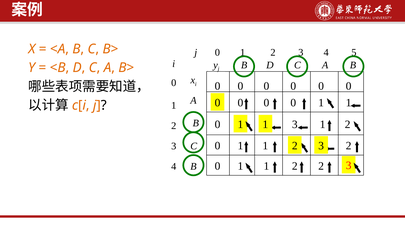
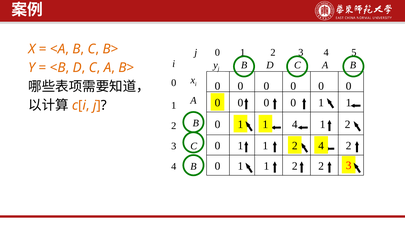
1 3: 3 -> 4
1 1 2 3: 3 -> 4
